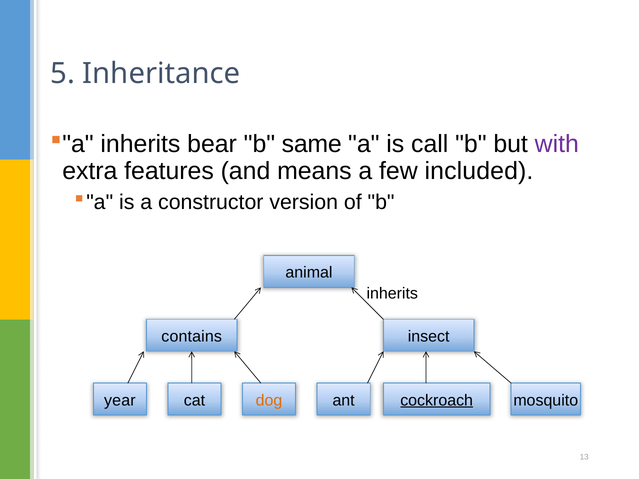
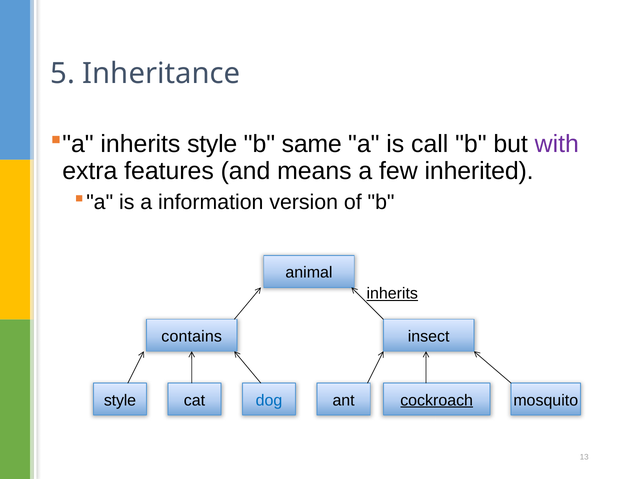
inherits bear: bear -> style
included: included -> inherited
constructor: constructor -> information
inherits at (392, 294) underline: none -> present
year at (120, 400): year -> style
dog colour: orange -> blue
